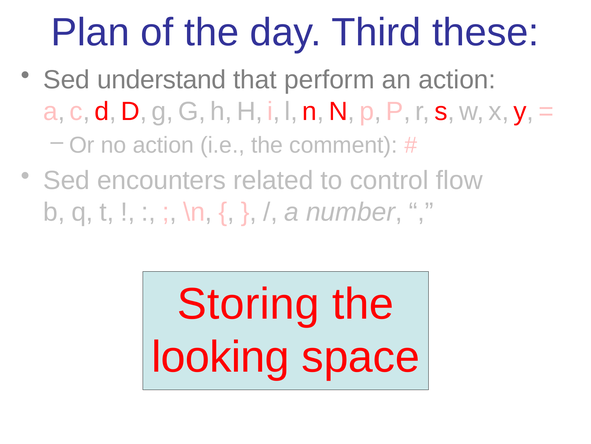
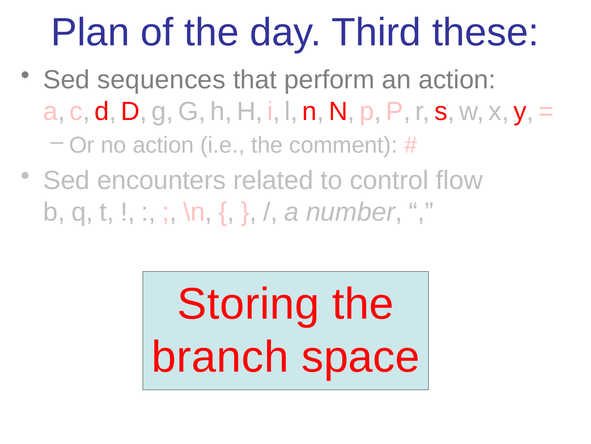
understand: understand -> sequences
looking: looking -> branch
